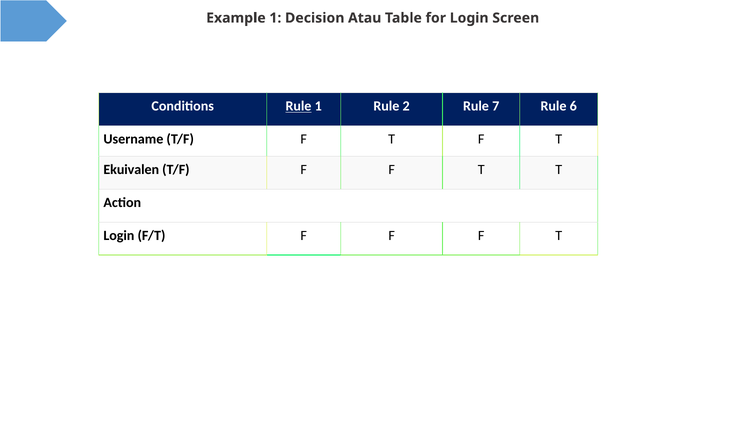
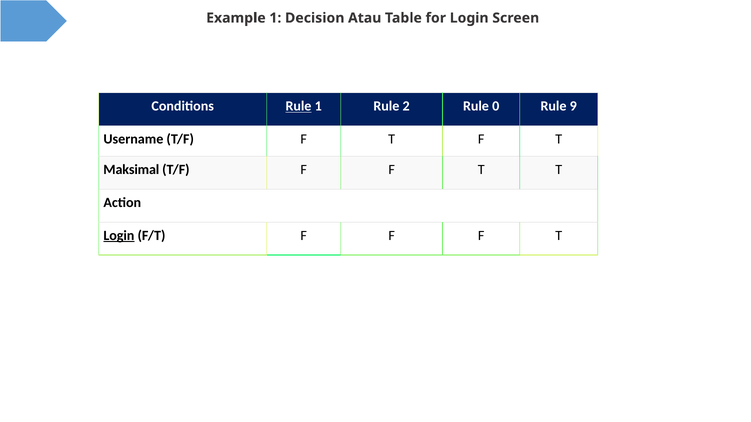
7: 7 -> 0
6: 6 -> 9
Ekuivalen: Ekuivalen -> Maksimal
Login at (119, 236) underline: none -> present
